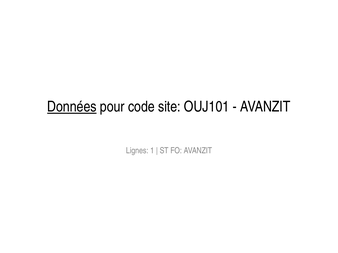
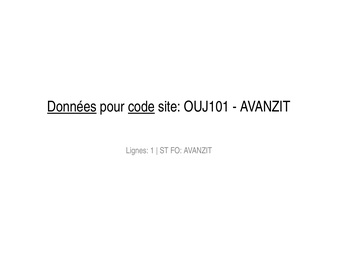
code underline: none -> present
